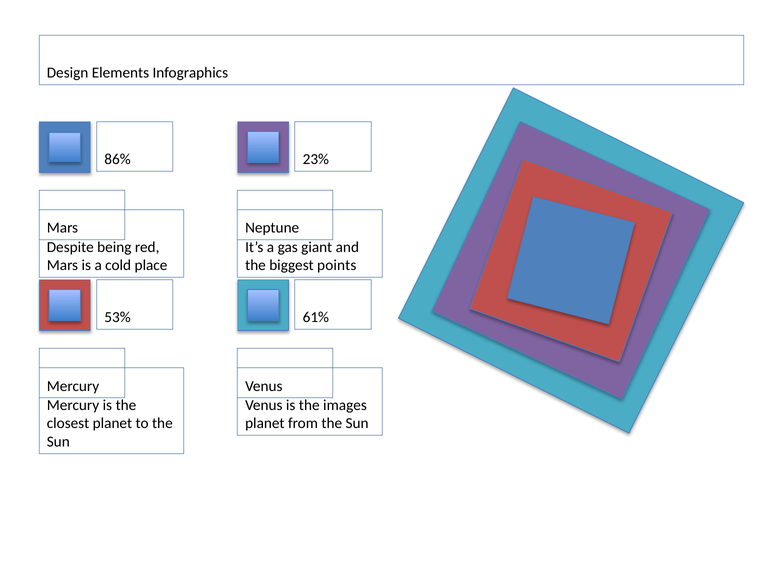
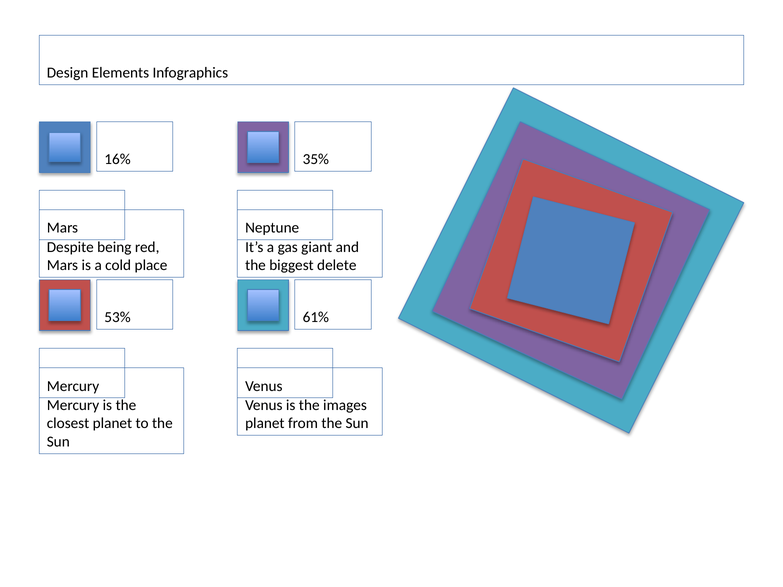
86%: 86% -> 16%
23%: 23% -> 35%
points: points -> delete
